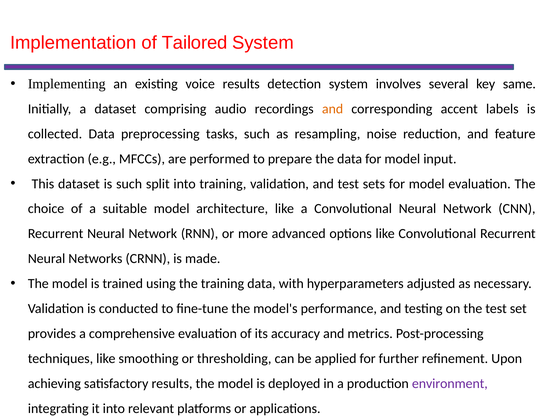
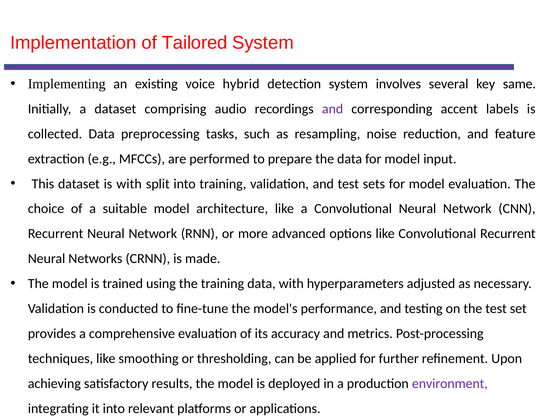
voice results: results -> hybrid
and at (333, 109) colour: orange -> purple
is such: such -> with
